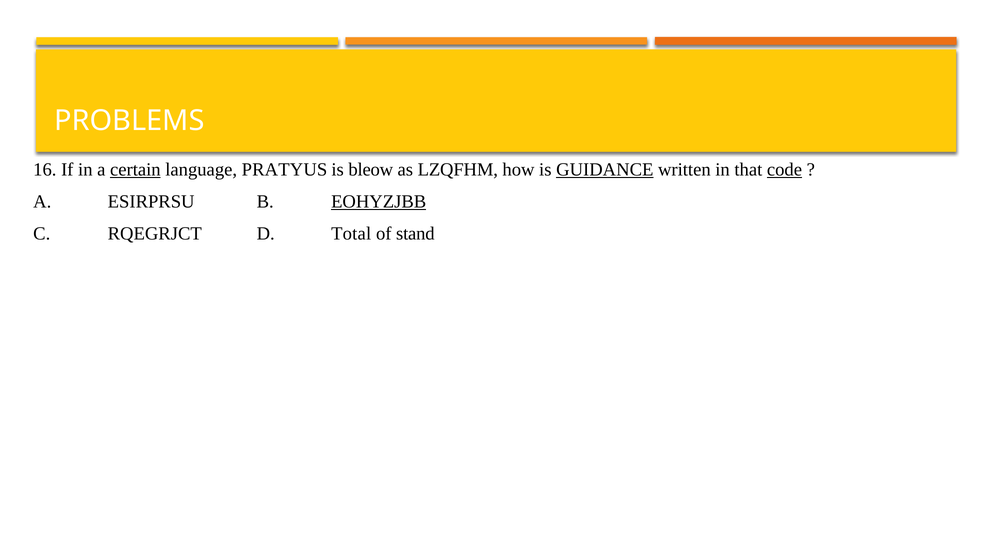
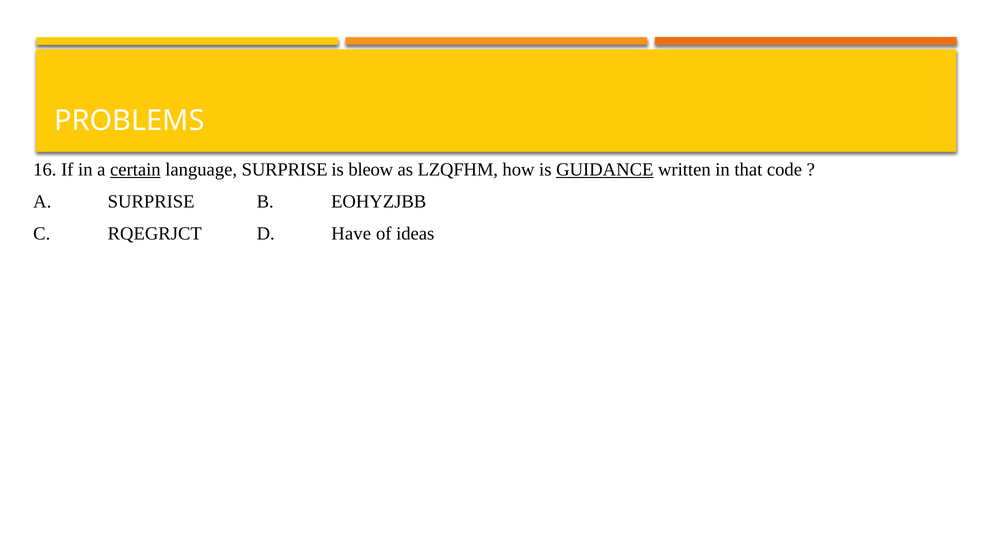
language PRATYUS: PRATYUS -> SURPRISE
code underline: present -> none
A ESIRPRSU: ESIRPRSU -> SURPRISE
EOHYZJBB underline: present -> none
Total: Total -> Have
stand: stand -> ideas
